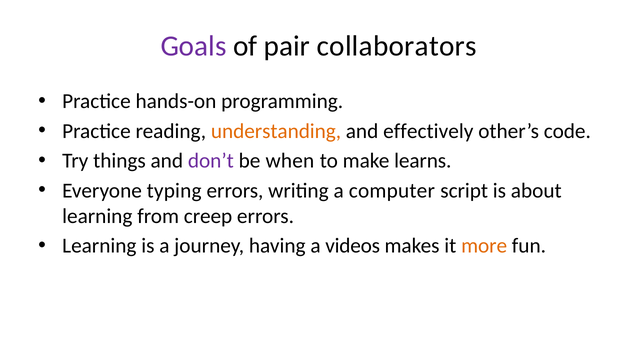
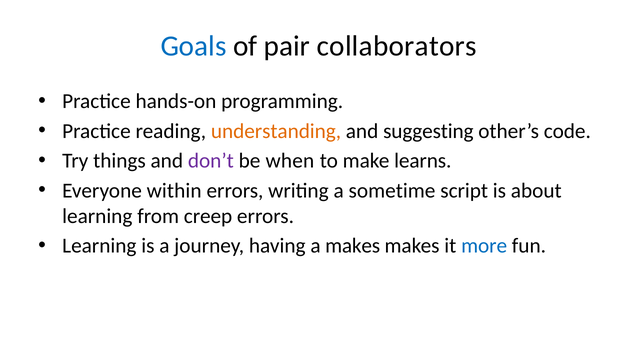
Goals colour: purple -> blue
effectively: effectively -> suggesting
typing: typing -> within
computer: computer -> sometime
a videos: videos -> makes
more colour: orange -> blue
